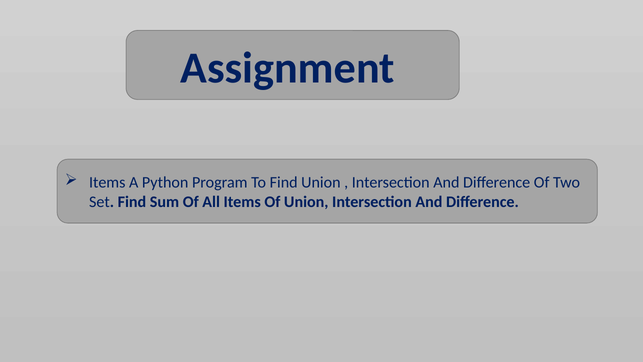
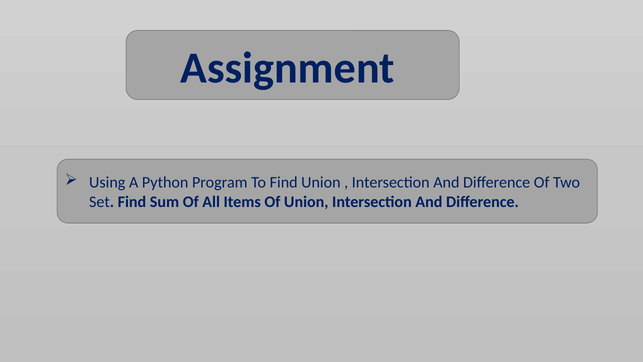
Items at (107, 182): Items -> Using
